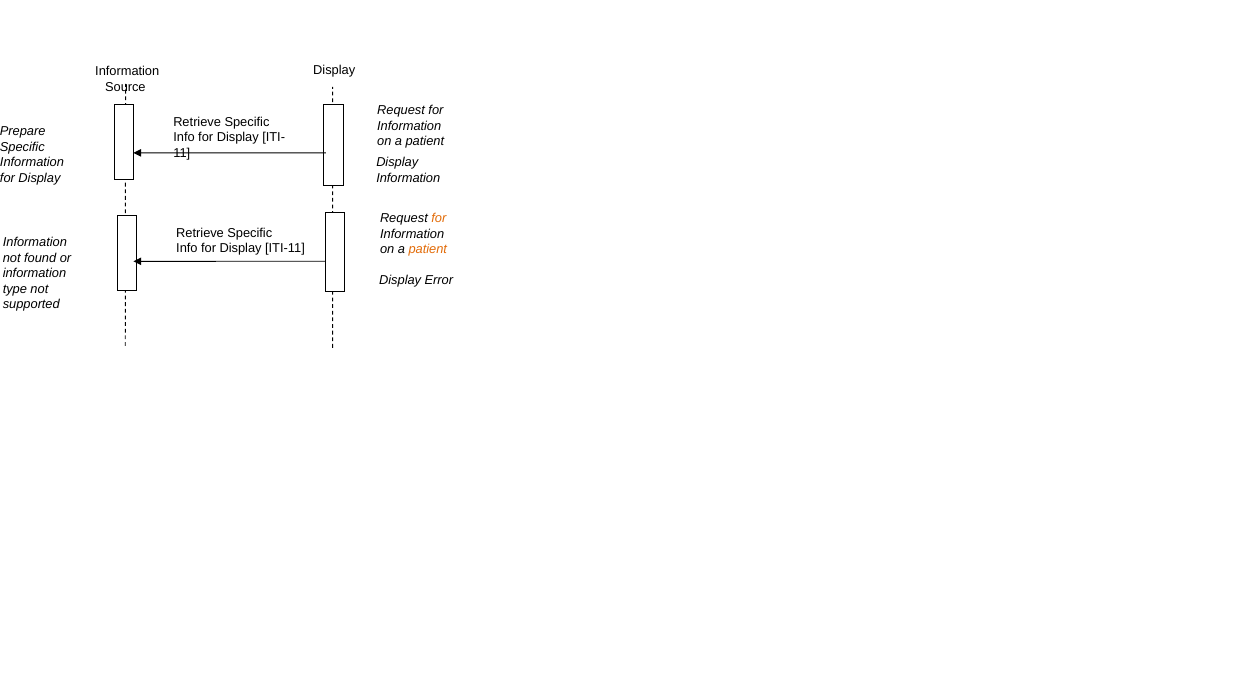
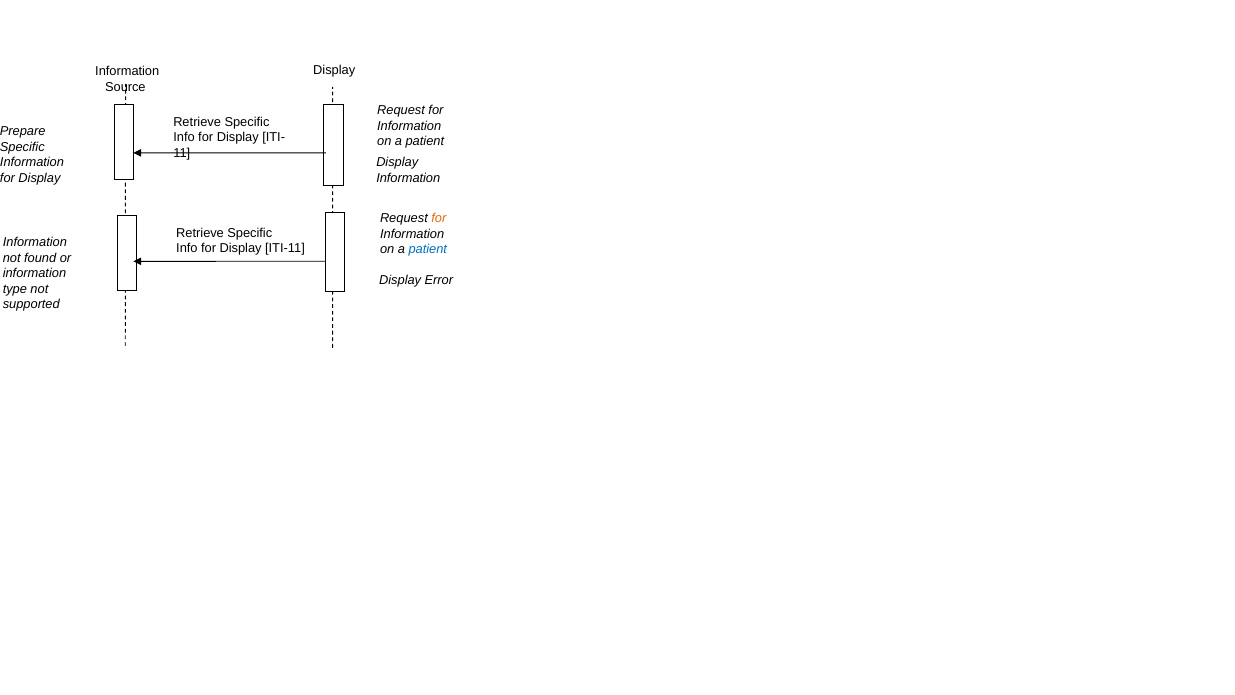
patient at (428, 249) colour: orange -> blue
